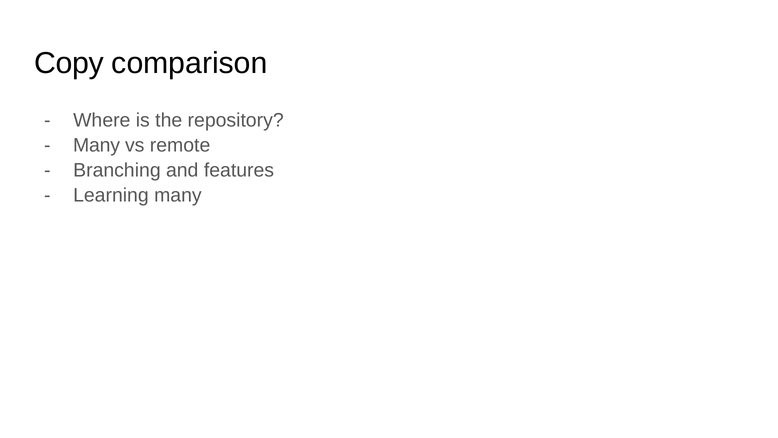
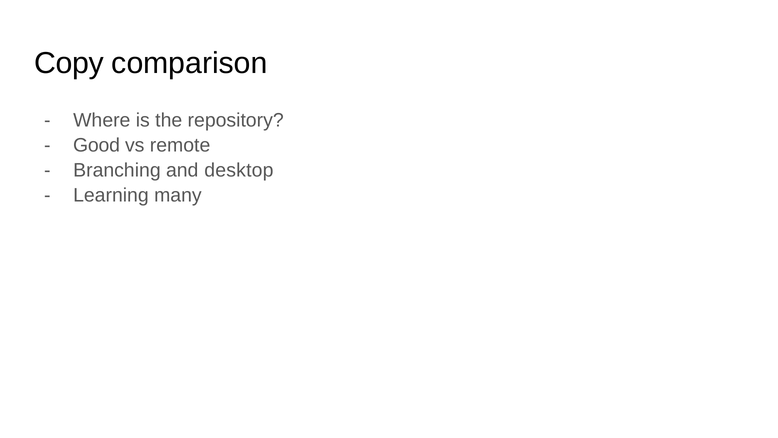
Many at (97, 145): Many -> Good
features: features -> desktop
